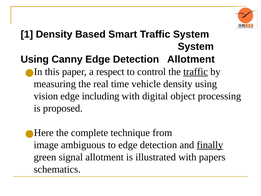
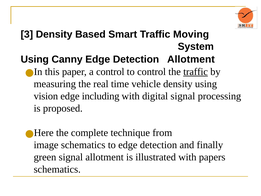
1: 1 -> 3
Traffic System: System -> Moving
a respect: respect -> control
digital object: object -> signal
image ambiguous: ambiguous -> schematics
finally underline: present -> none
